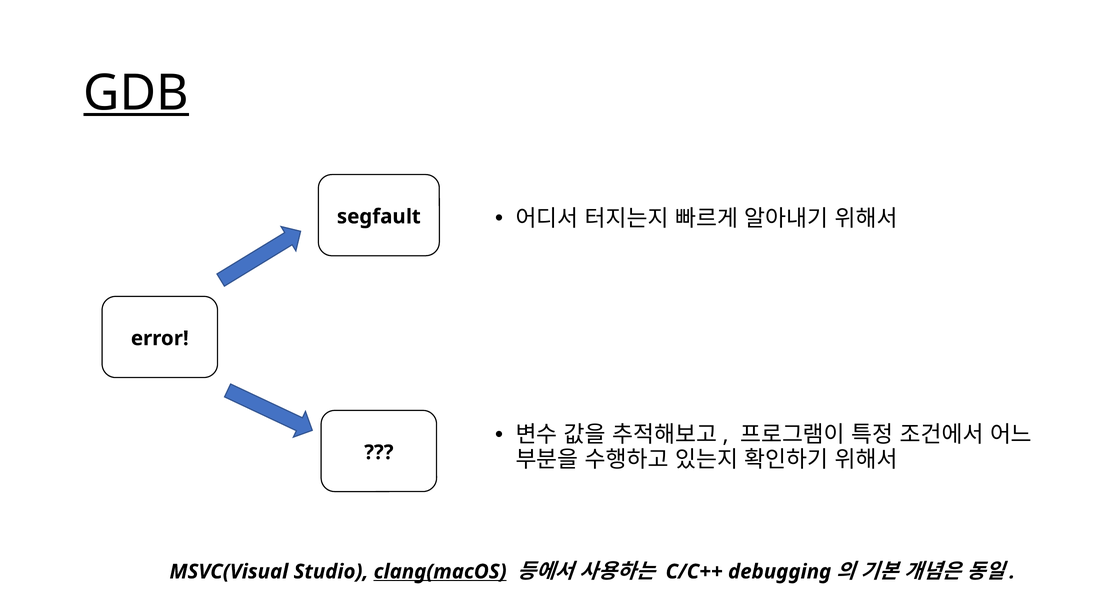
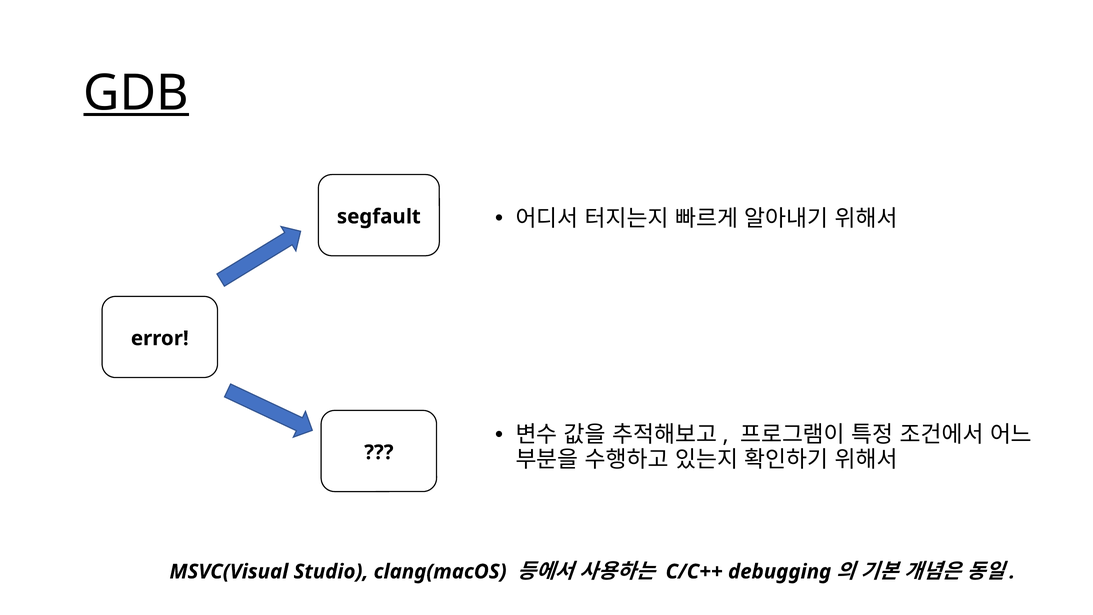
clang(macOS underline: present -> none
